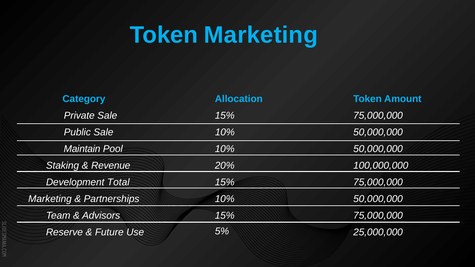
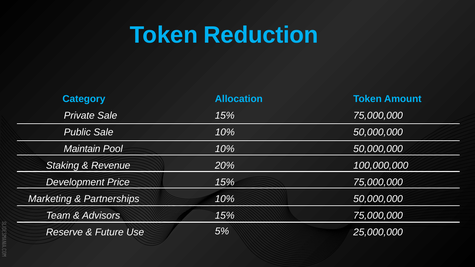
Token Marketing: Marketing -> Reduction
Total: Total -> Price
